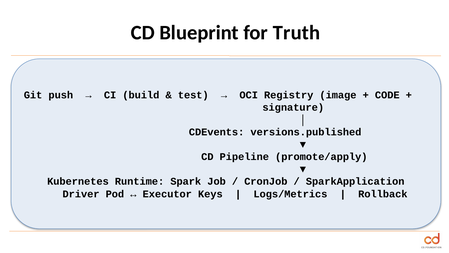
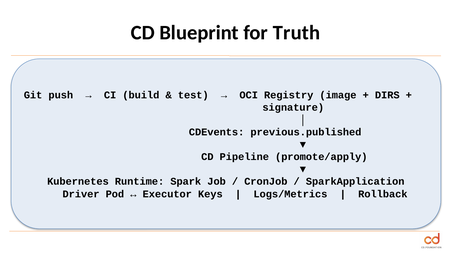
CODE: CODE -> DIRS
versions.published: versions.published -> previous.published
